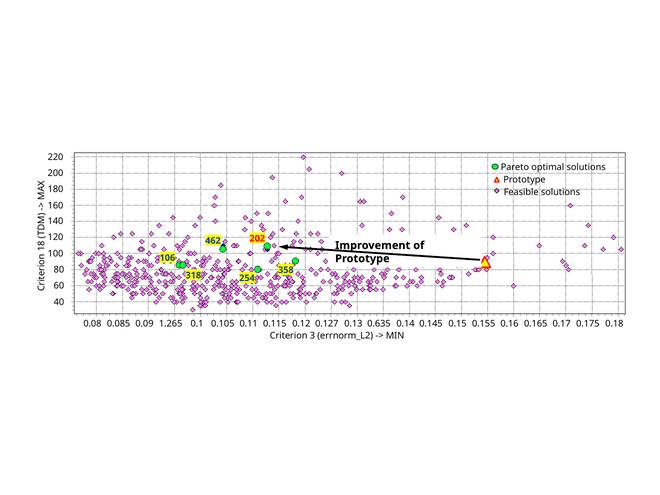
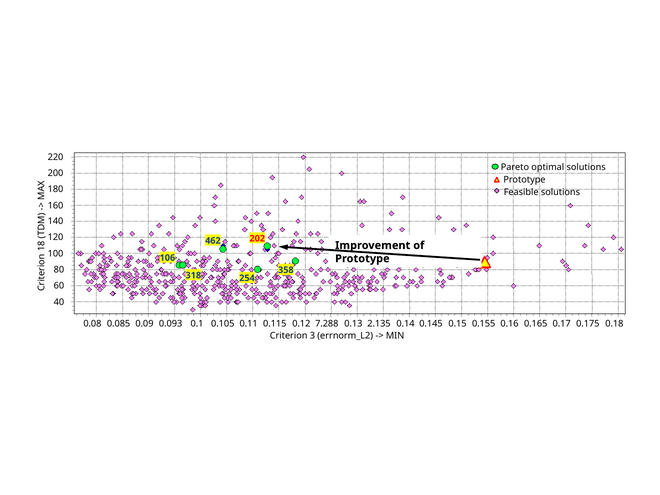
1.265: 1.265 -> 0.093
0.127: 0.127 -> 7.288
0.635: 0.635 -> 2.135
